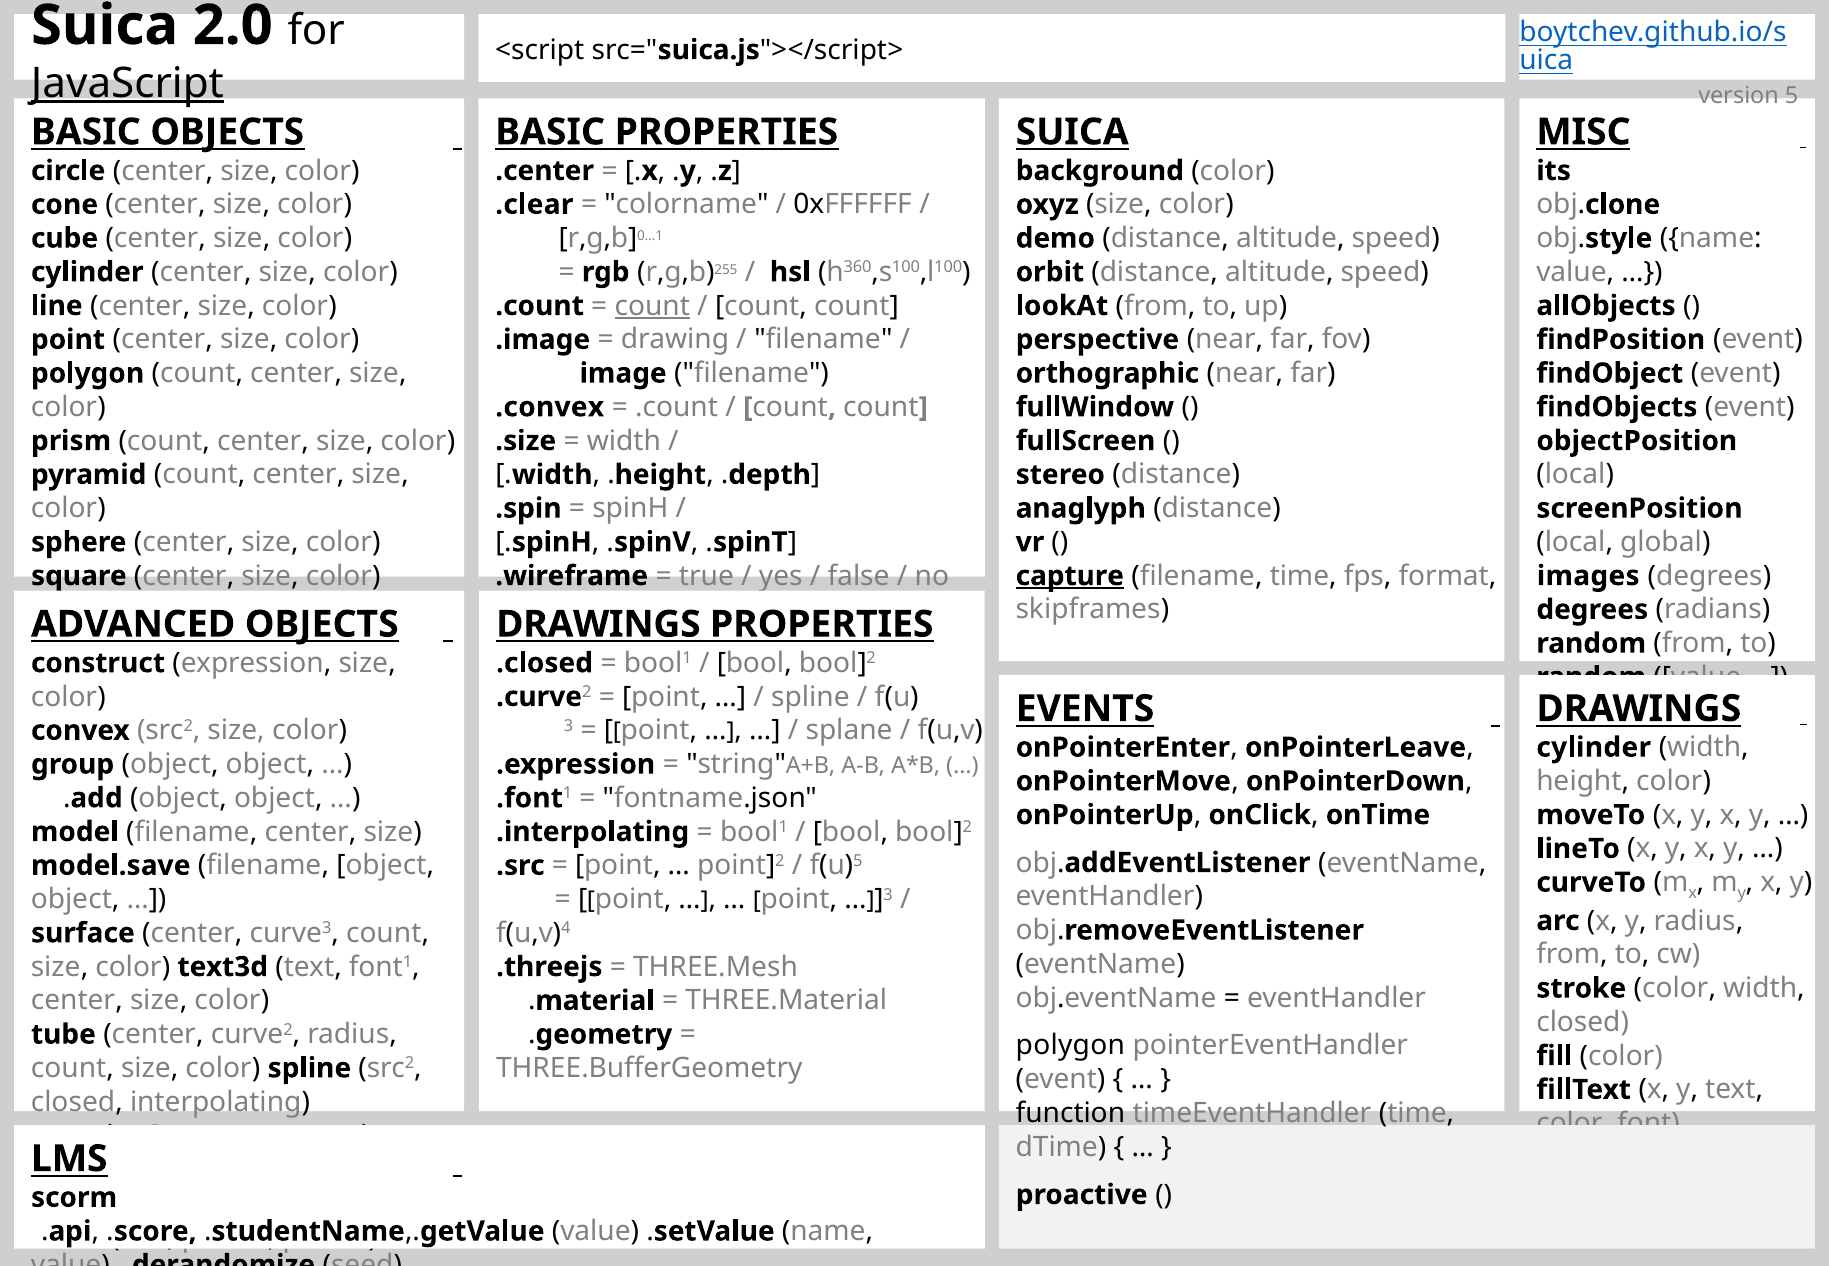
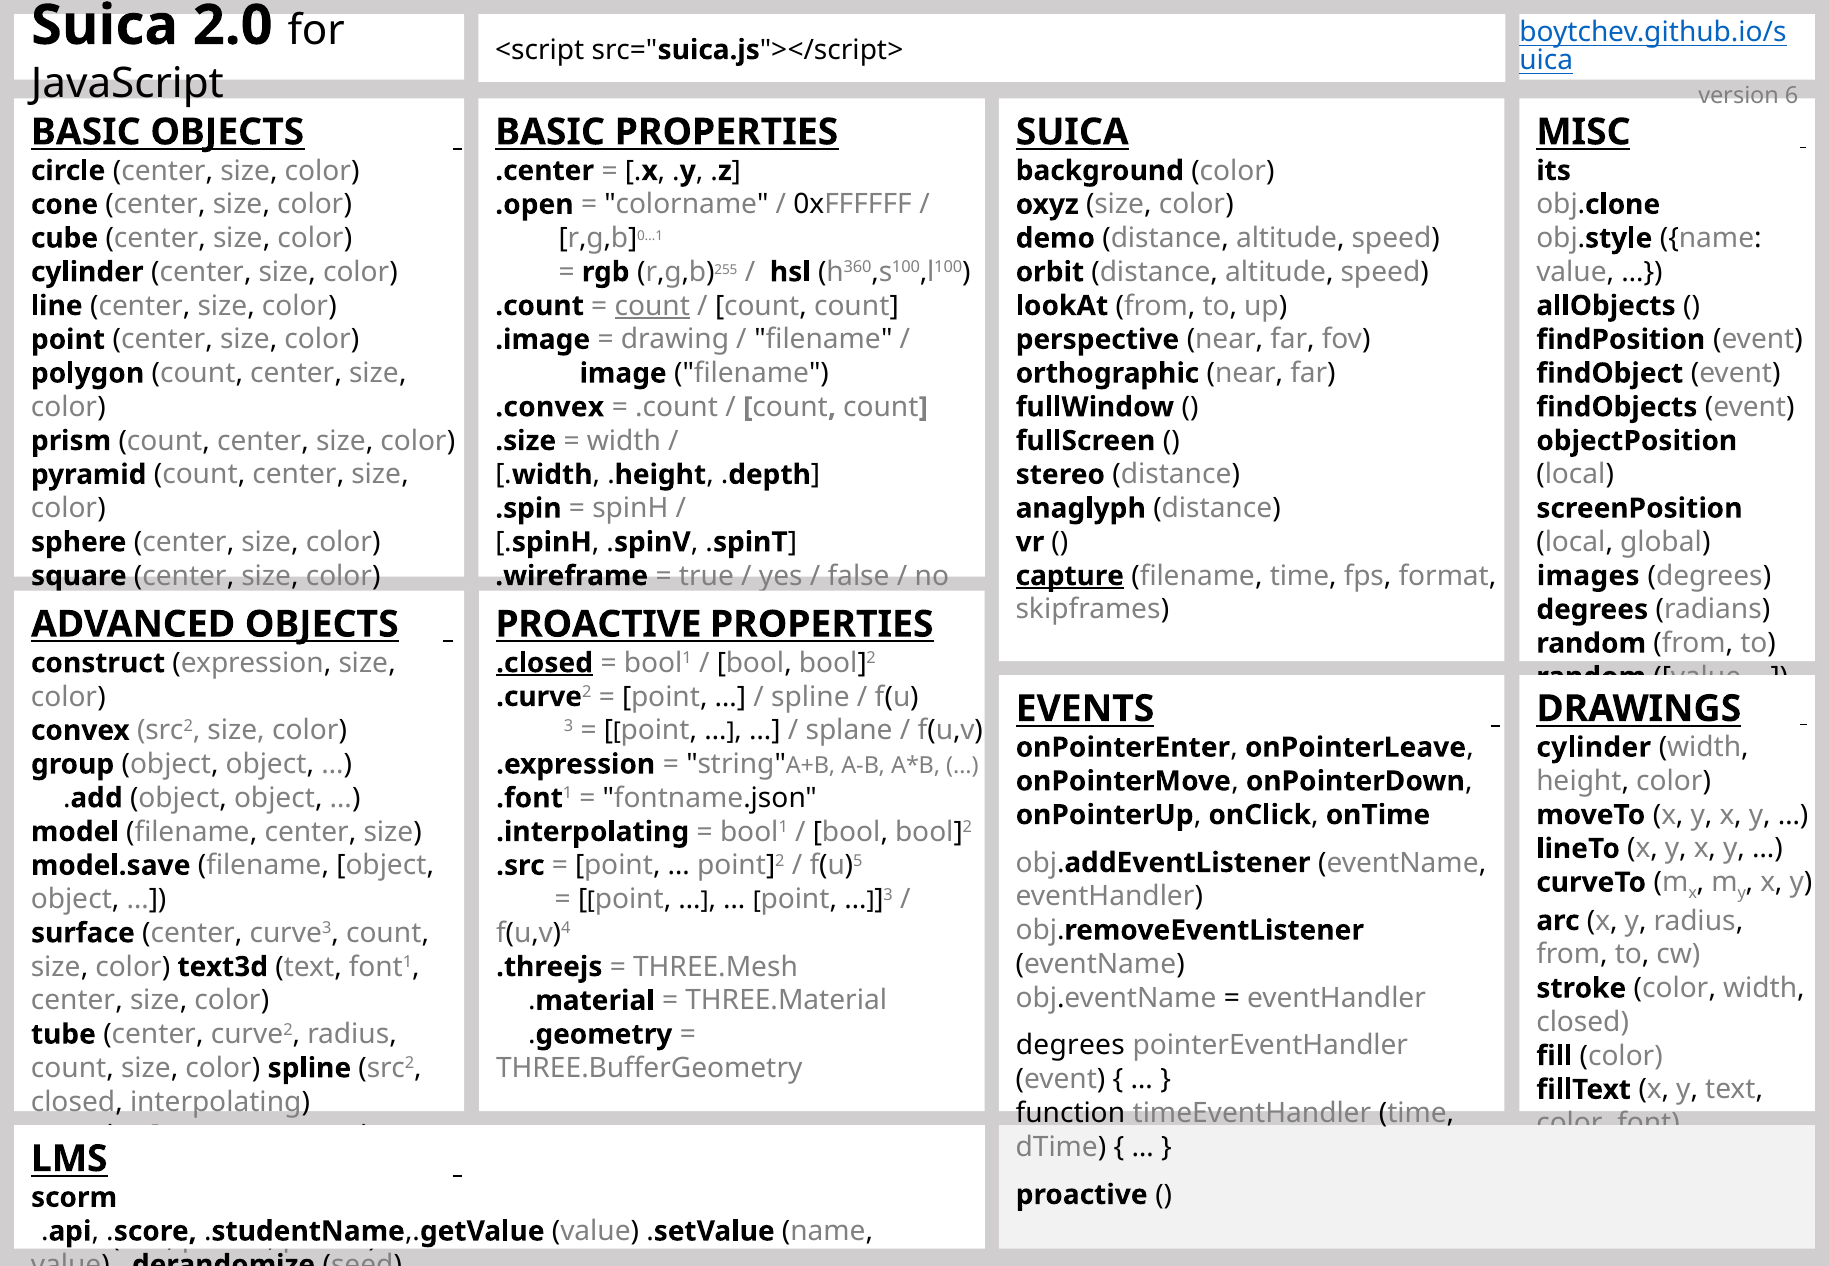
JavaScript underline: present -> none
5: 5 -> 6
.clear: .clear -> .open
DRAWINGS at (598, 624): DRAWINGS -> PROACTIVE
.closed underline: none -> present
polygon at (1070, 1046): polygon -> degrees
